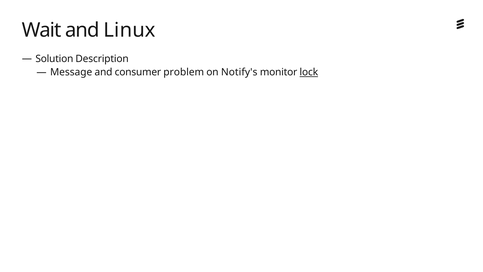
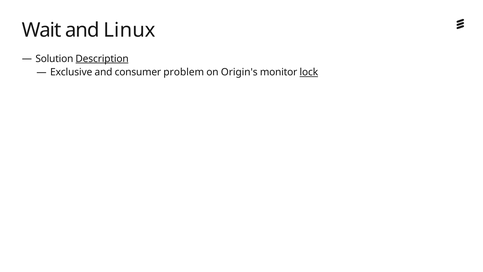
Description underline: none -> present
Message: Message -> Exclusive
Notify's: Notify's -> Origin's
